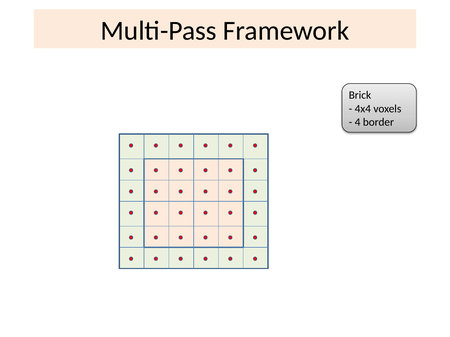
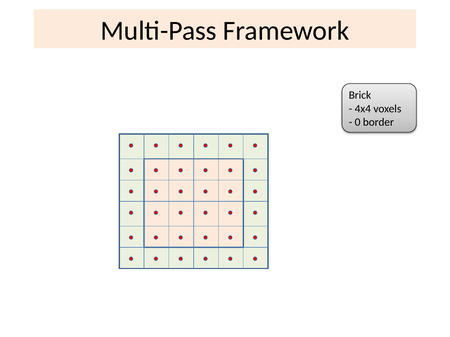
4: 4 -> 0
